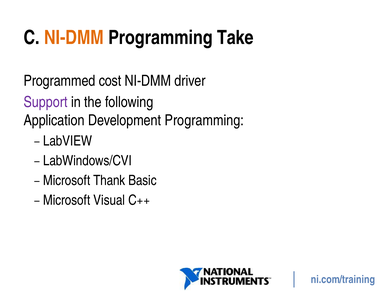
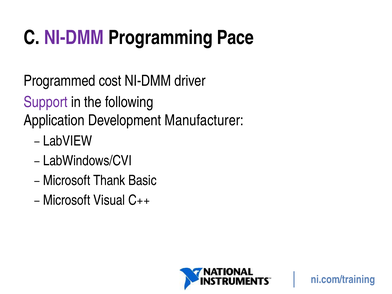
NI-DMM at (74, 38) colour: orange -> purple
Take: Take -> Pace
Development Programming: Programming -> Manufacturer
